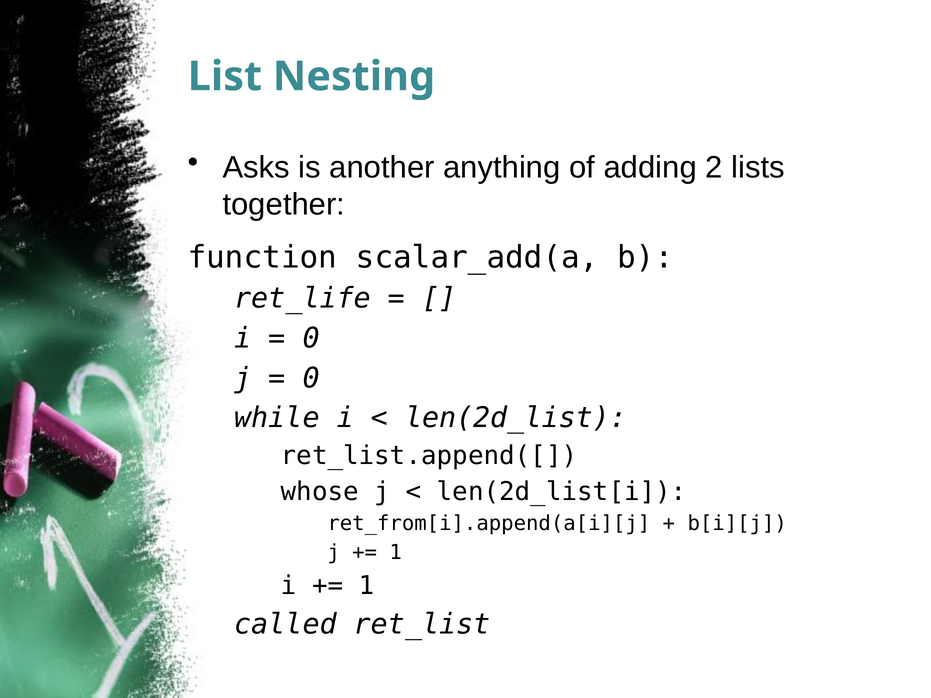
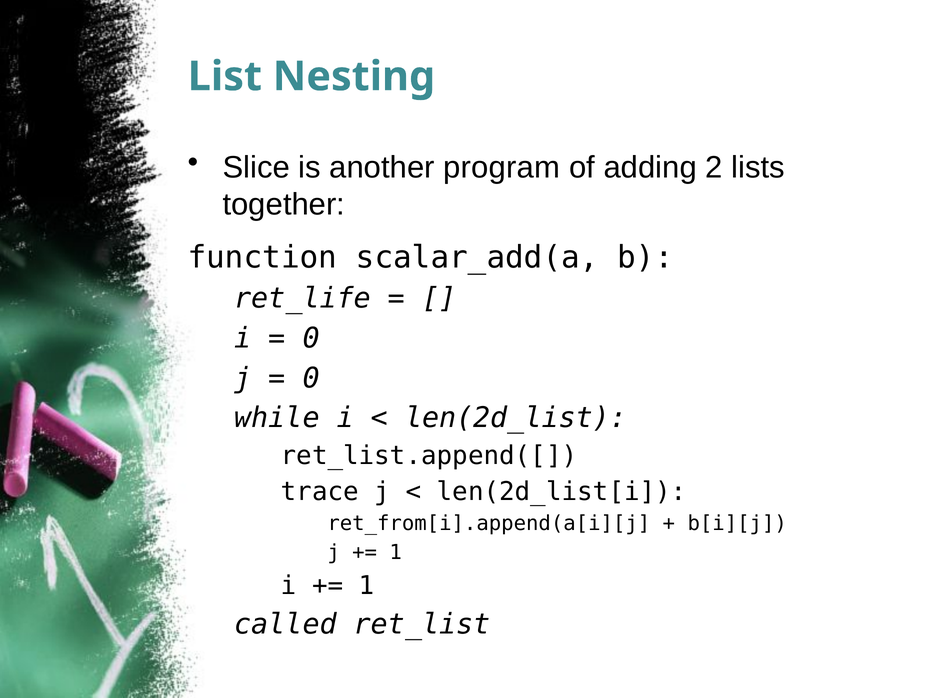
Asks: Asks -> Slice
anything: anything -> program
whose: whose -> trace
